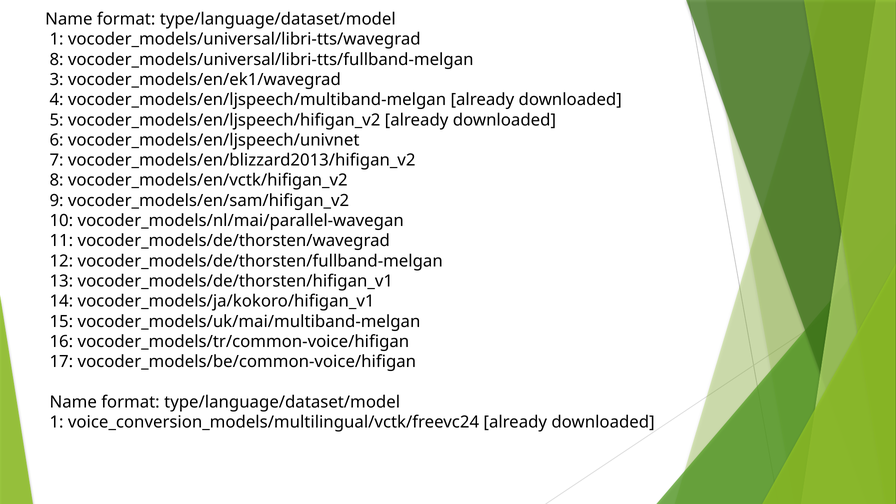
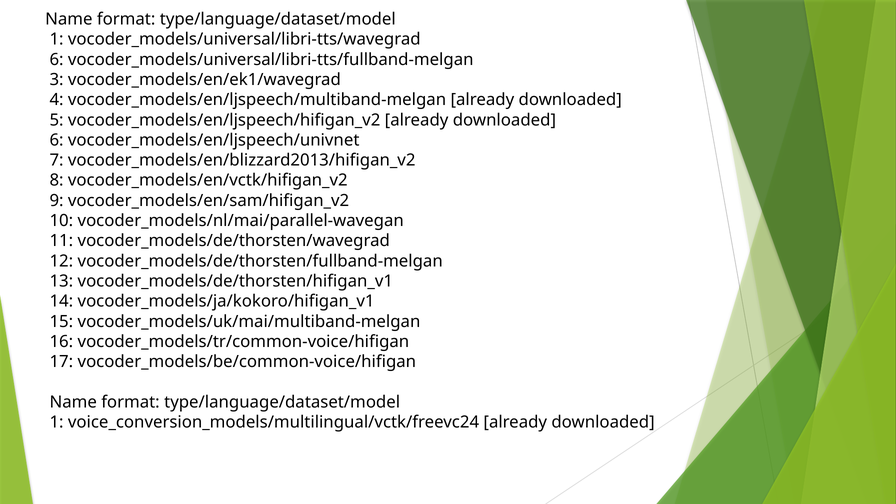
8 at (57, 59): 8 -> 6
